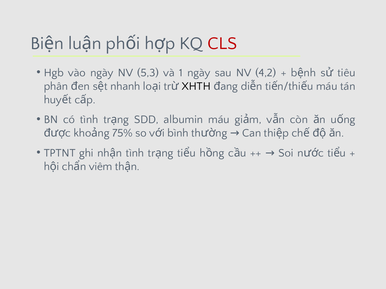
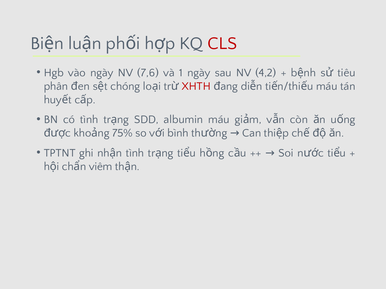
5,3: 5,3 -> 7,6
nhanh: nhanh -> chóng
XHTH colour: black -> red
